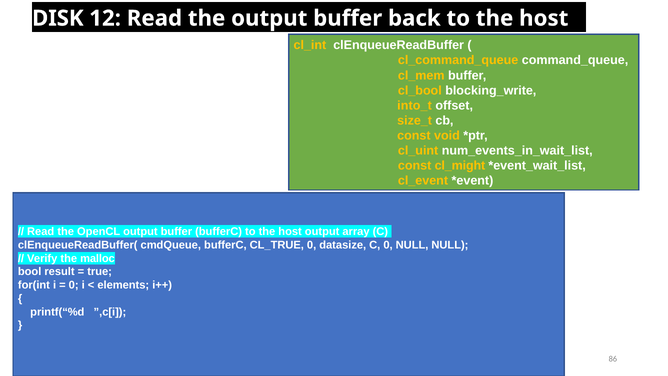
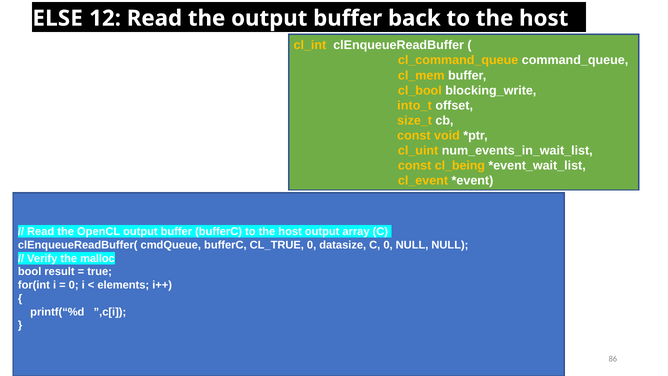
DISK: DISK -> ELSE
cl_might: cl_might -> cl_being
